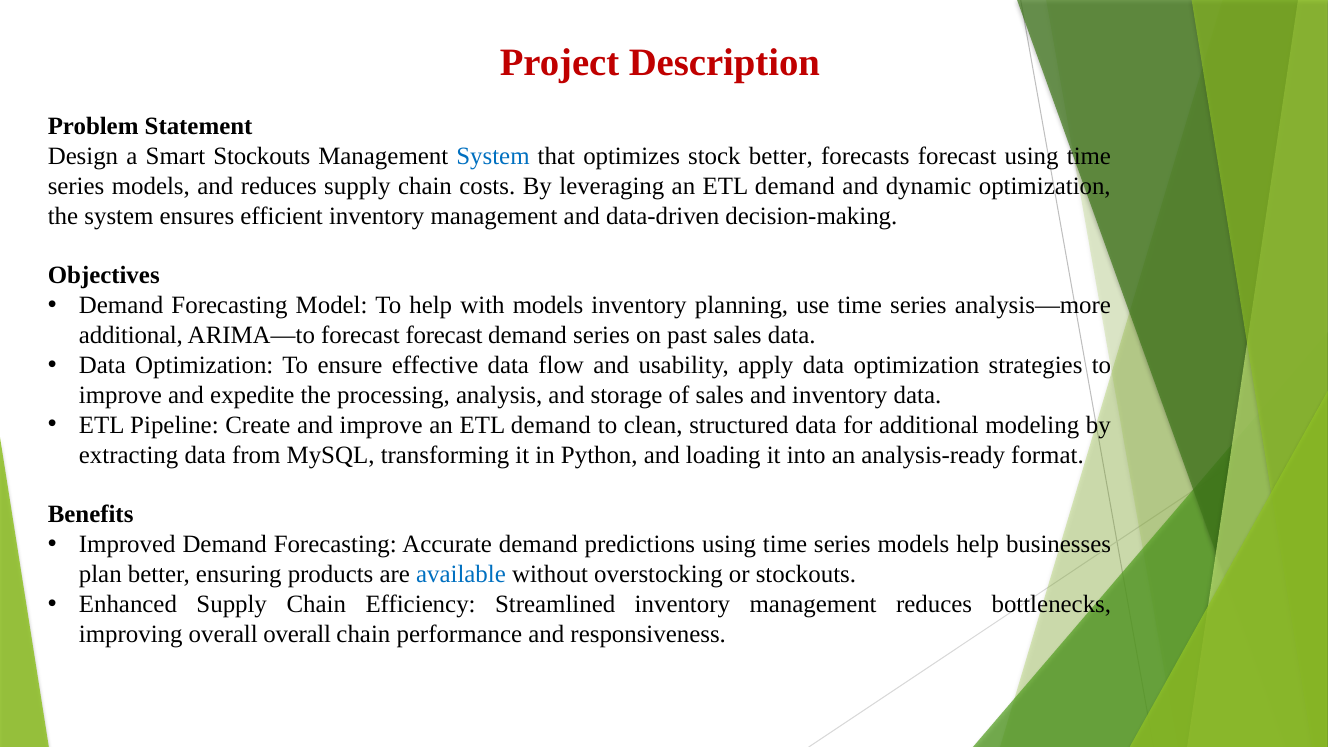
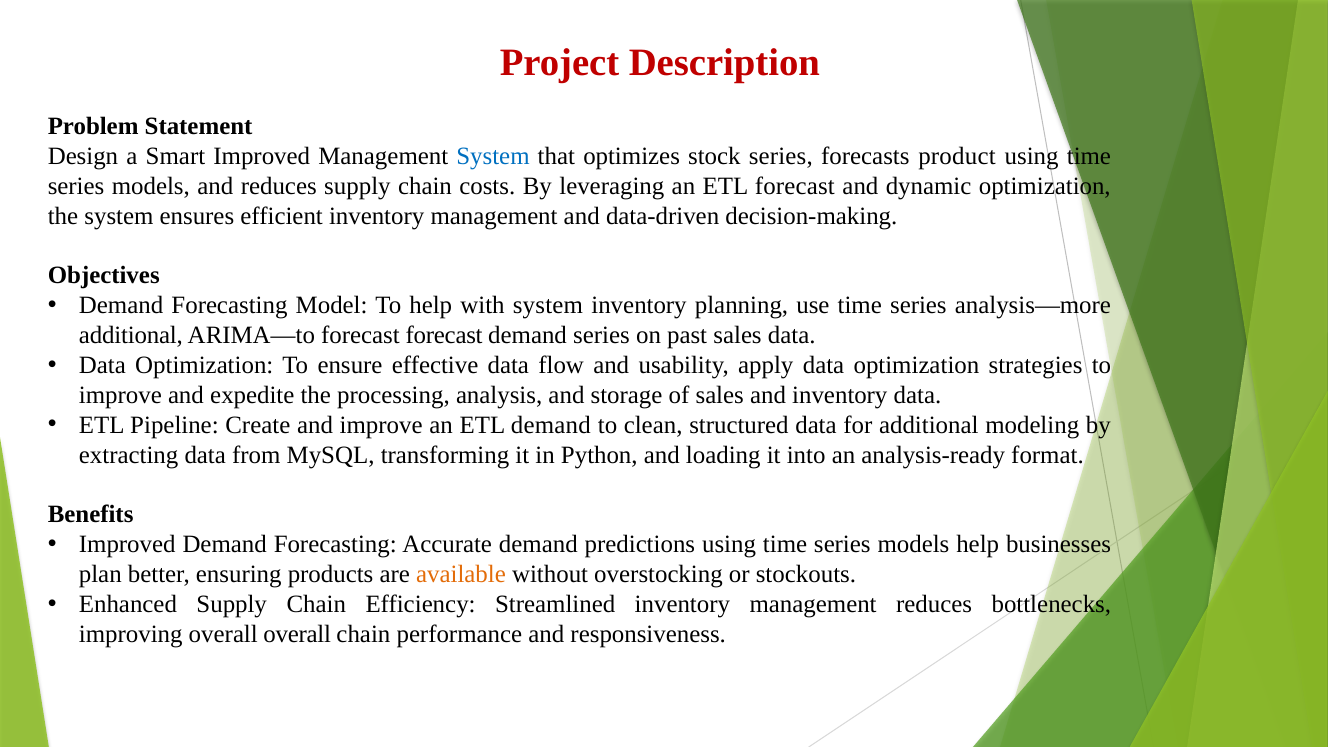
Smart Stockouts: Stockouts -> Improved
stock better: better -> series
forecasts forecast: forecast -> product
leveraging an ETL demand: demand -> forecast
with models: models -> system
available colour: blue -> orange
